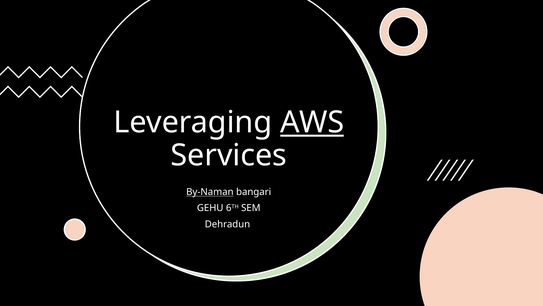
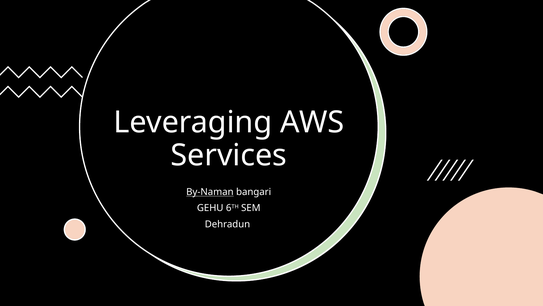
AWS underline: present -> none
